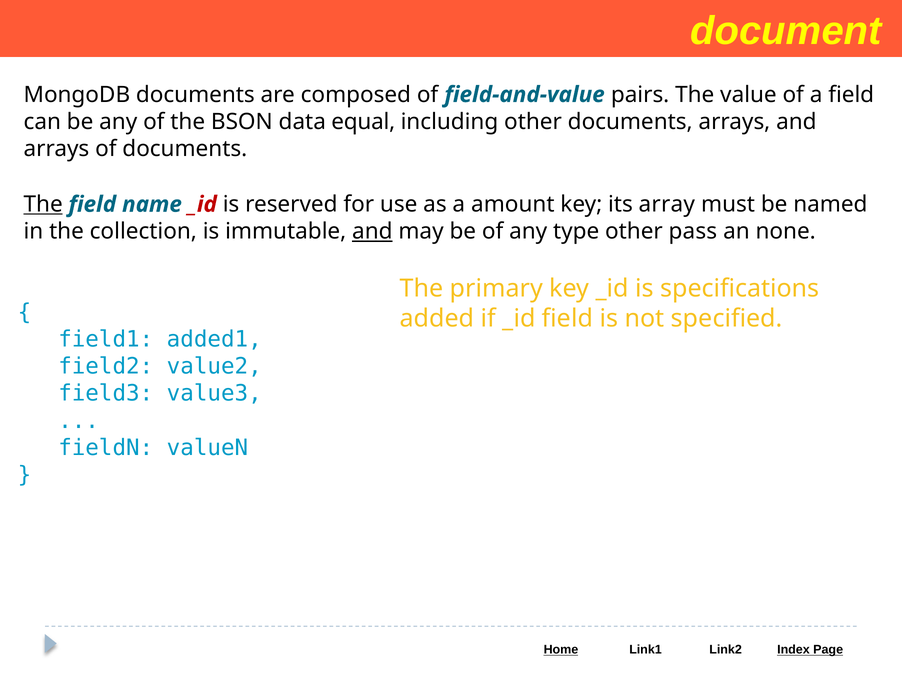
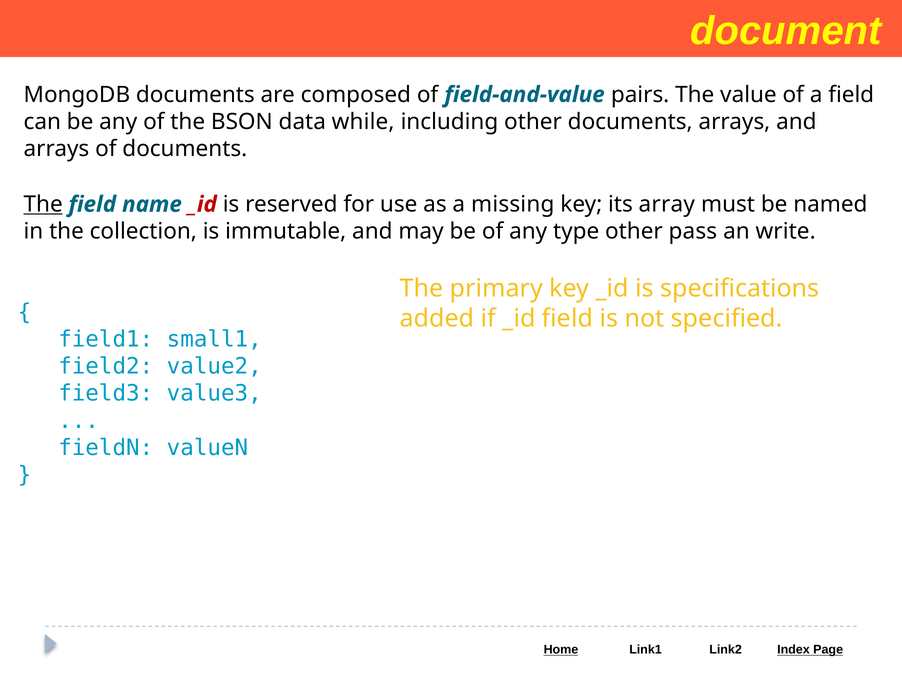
equal: equal -> while
amount: amount -> missing
and at (372, 232) underline: present -> none
none: none -> write
added1: added1 -> small1
